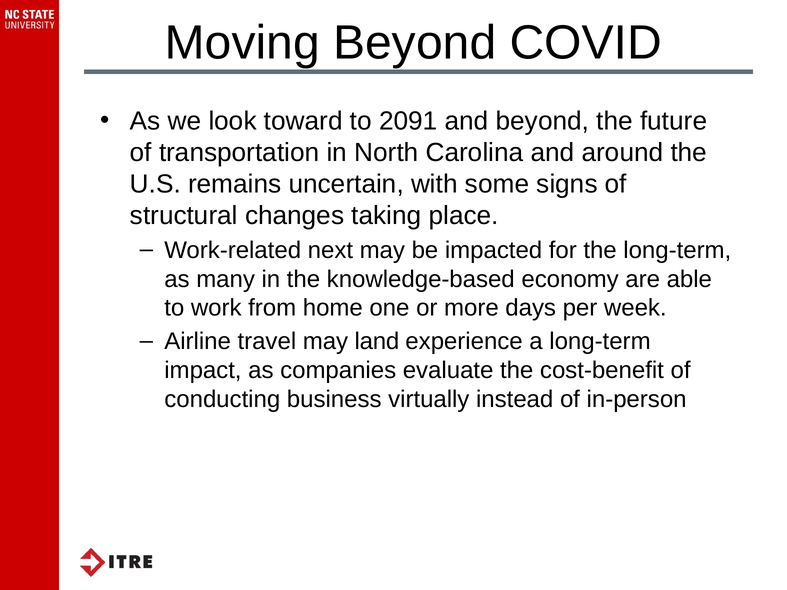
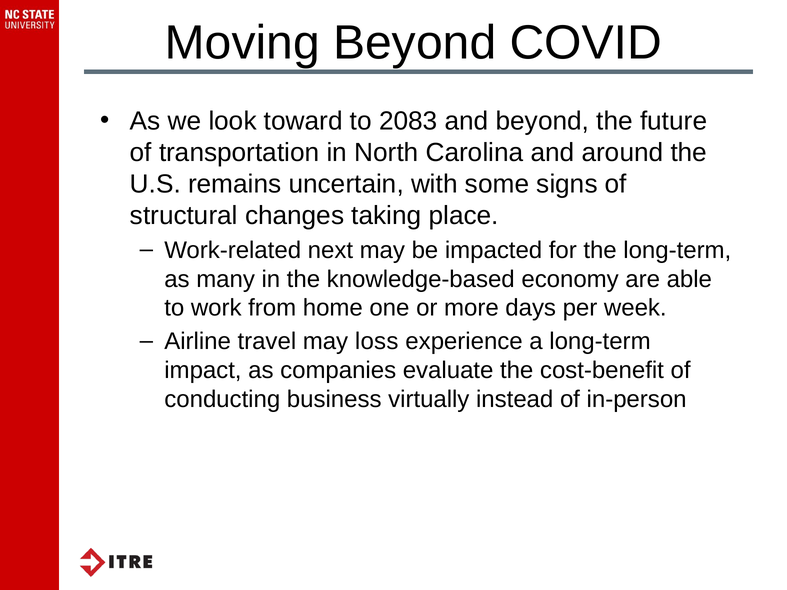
2091: 2091 -> 2083
land: land -> loss
